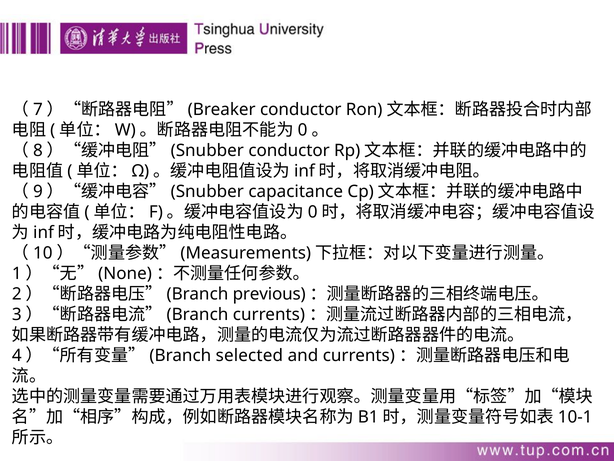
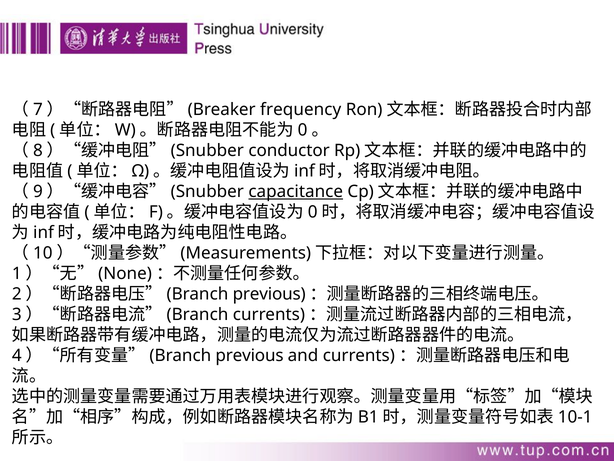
conductor at (301, 109): conductor -> frequency
capacitance underline: none -> present
selected at (249, 355): selected -> previous
